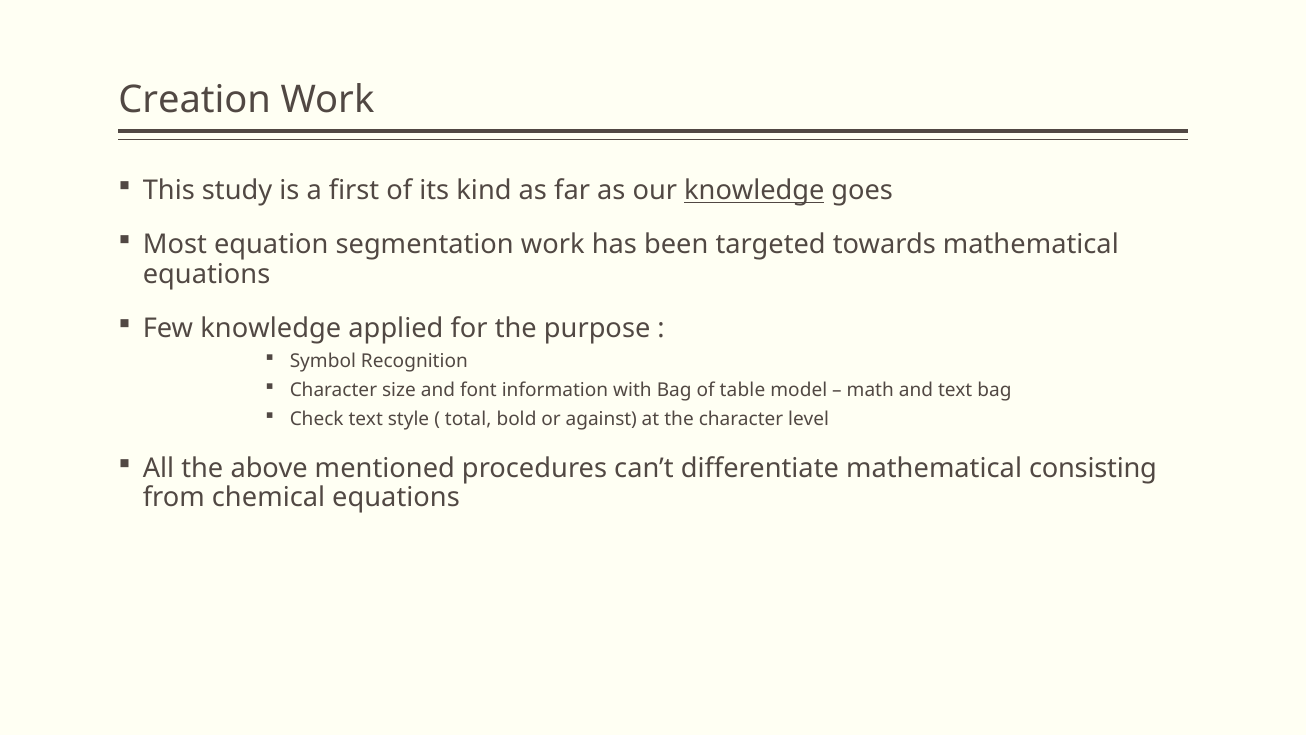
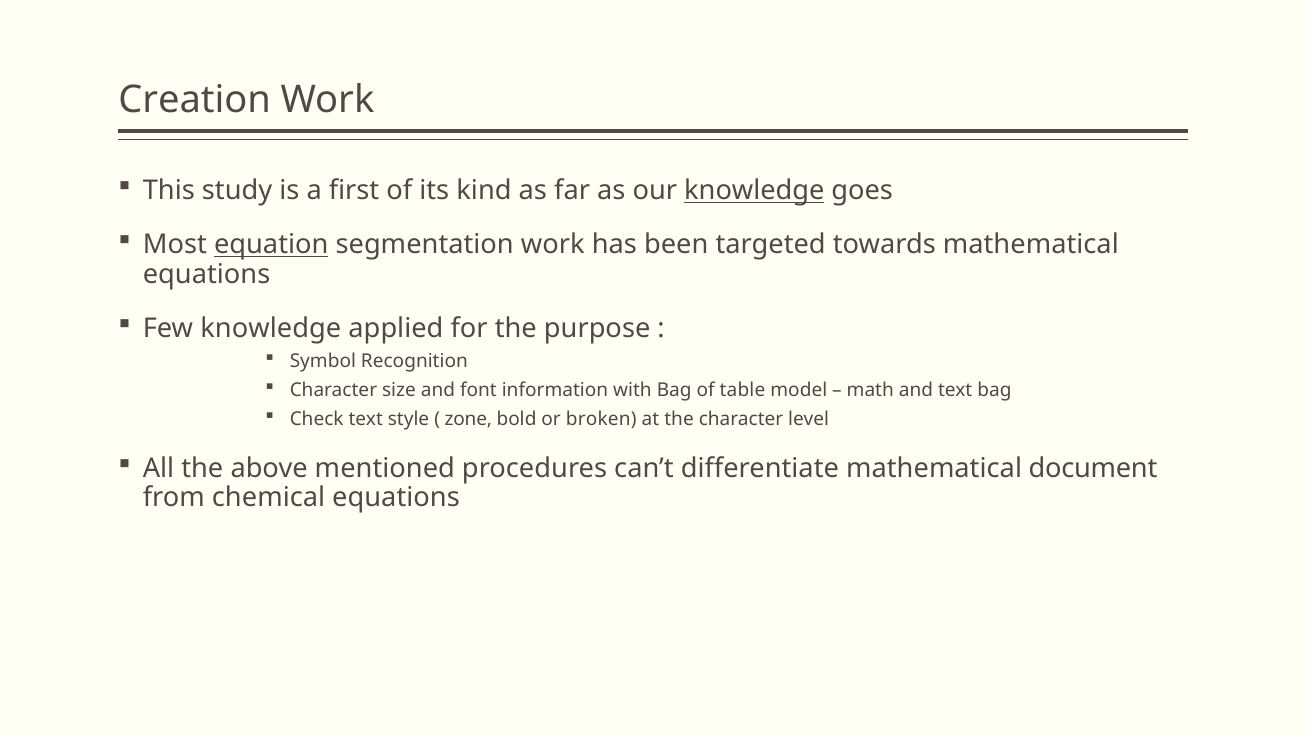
equation underline: none -> present
total: total -> zone
against: against -> broken
consisting: consisting -> document
